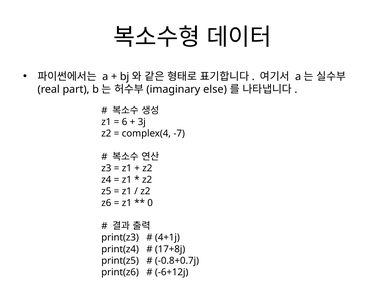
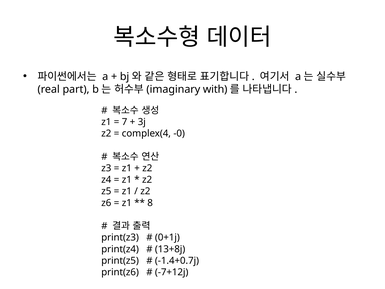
else: else -> with
6: 6 -> 7
-7: -7 -> -0
0: 0 -> 8
4+1j: 4+1j -> 0+1j
17+8j: 17+8j -> 13+8j
-0.8+0.7j: -0.8+0.7j -> -1.4+0.7j
-6+12j: -6+12j -> -7+12j
